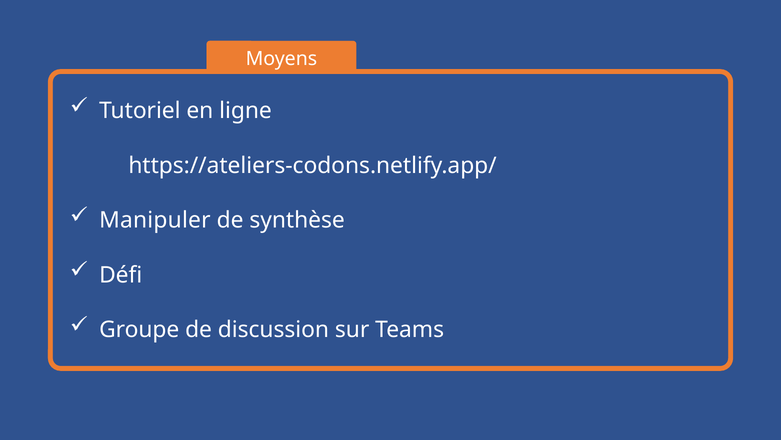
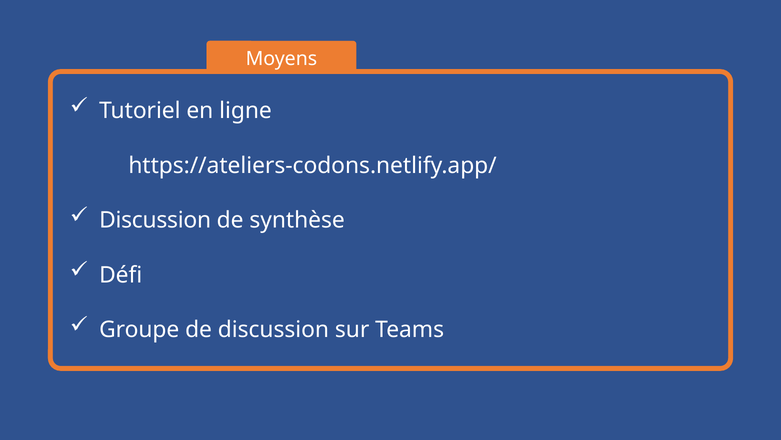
Manipuler at (155, 220): Manipuler -> Discussion
